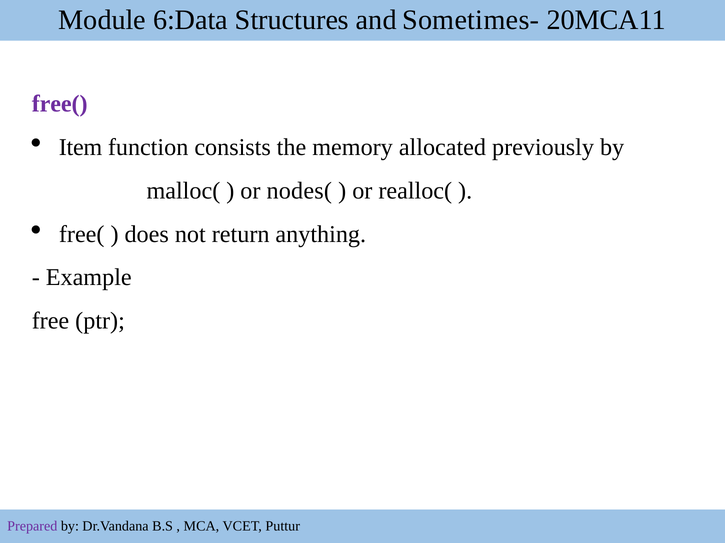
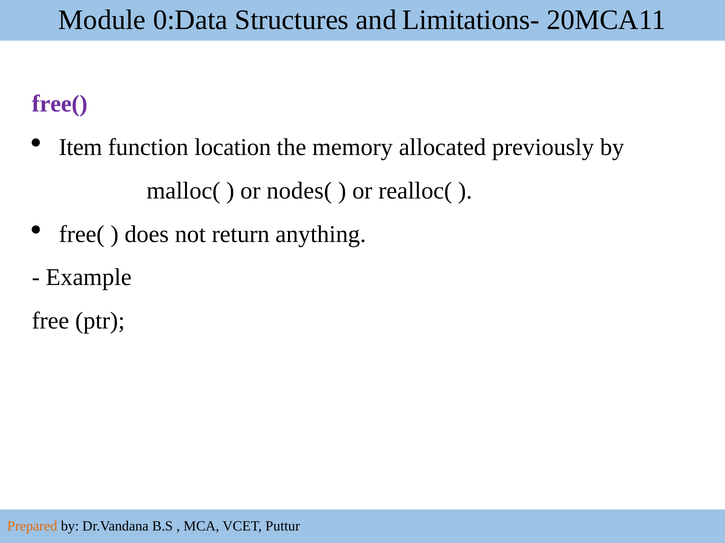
6:Data: 6:Data -> 0:Data
Sometimes-: Sometimes- -> Limitations-
consists: consists -> location
Prepared colour: purple -> orange
